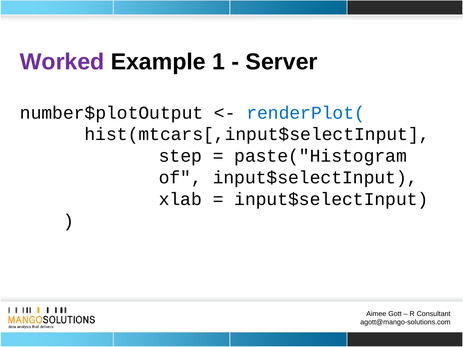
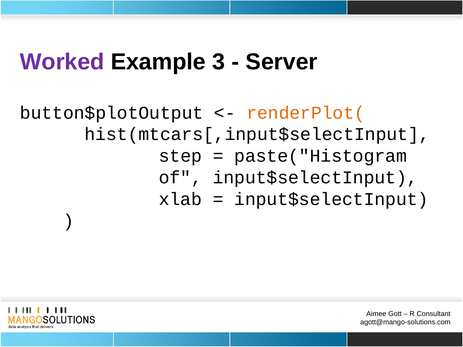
1: 1 -> 3
number$plotOutput: number$plotOutput -> button$plotOutput
renderPlot( colour: blue -> orange
